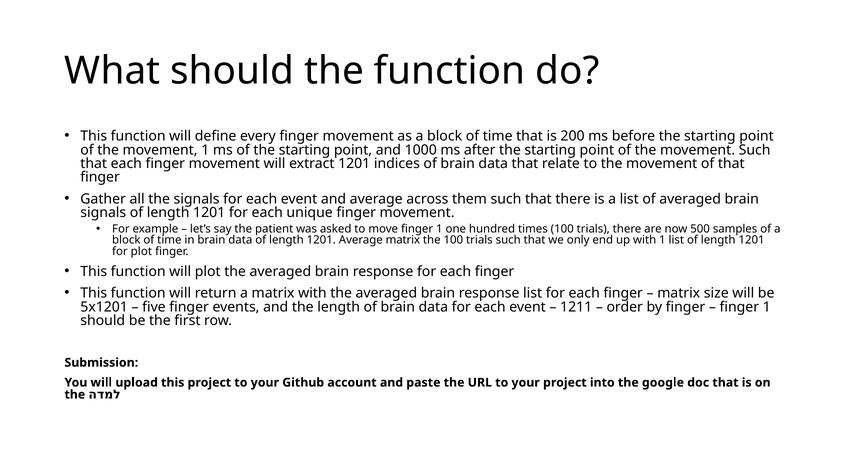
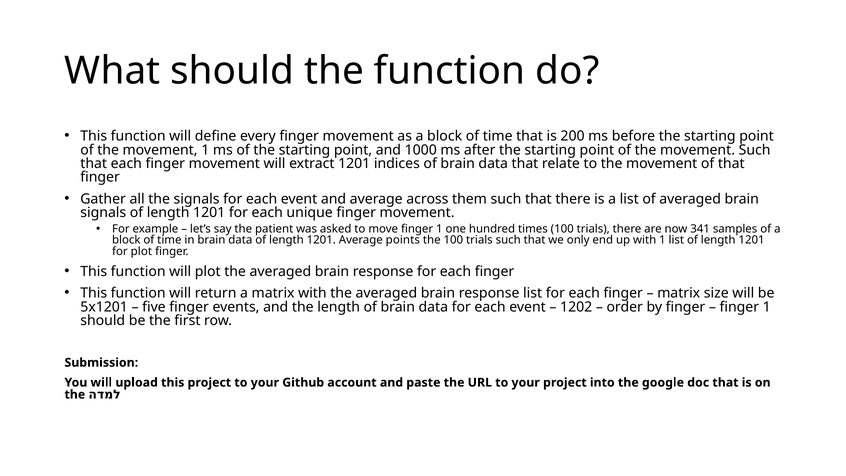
500: 500 -> 341
Average matrix: matrix -> points
1211: 1211 -> 1202
